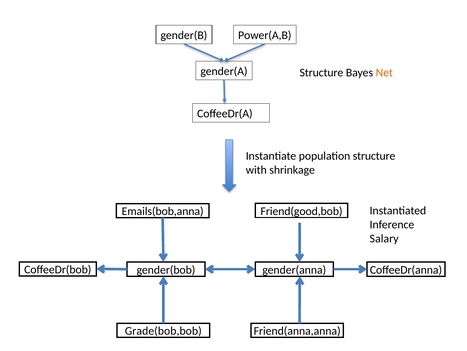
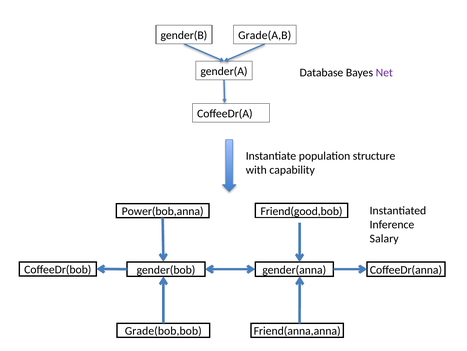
Power(A,B: Power(A,B -> Grade(A,B
Structure at (321, 73): Structure -> Database
Net colour: orange -> purple
shrinkage: shrinkage -> capability
Emails(bob,anna: Emails(bob,anna -> Power(bob,anna
